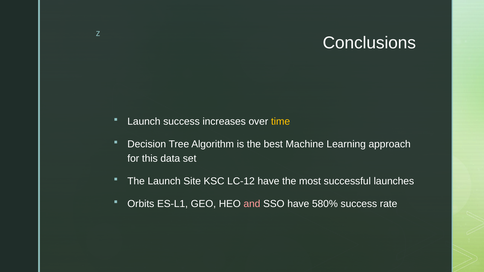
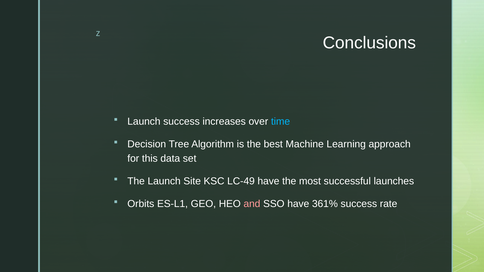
time colour: yellow -> light blue
LC-12: LC-12 -> LC-49
580%: 580% -> 361%
